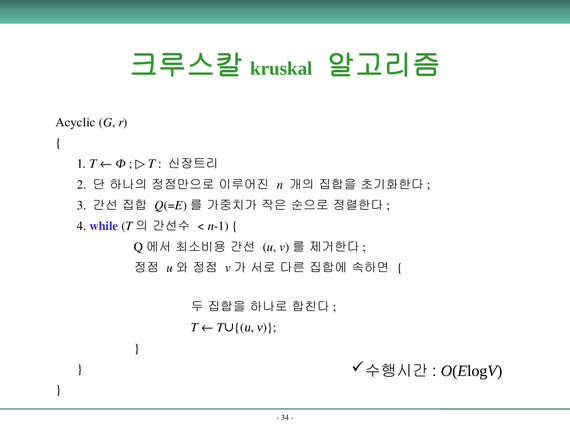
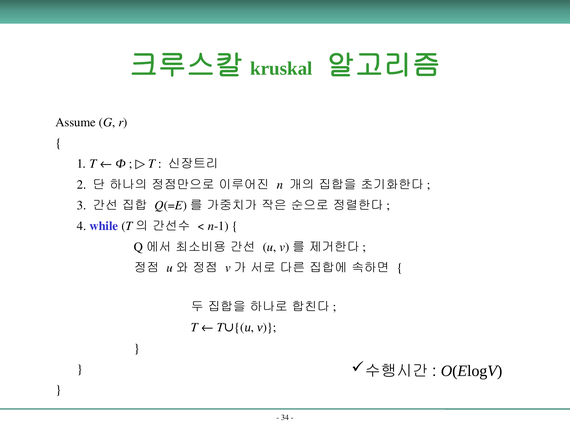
Acyclic: Acyclic -> Assume
